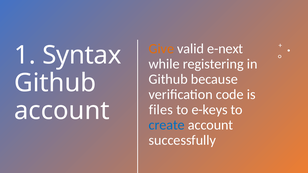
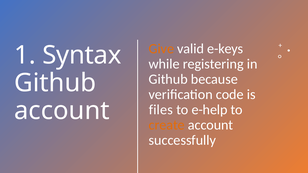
e-next: e-next -> e-keys
e-keys: e-keys -> e-help
create colour: blue -> orange
